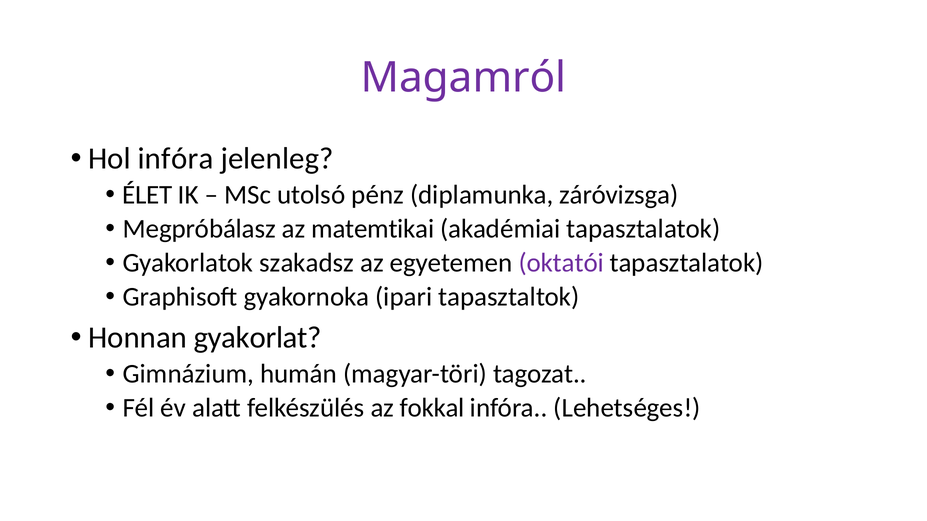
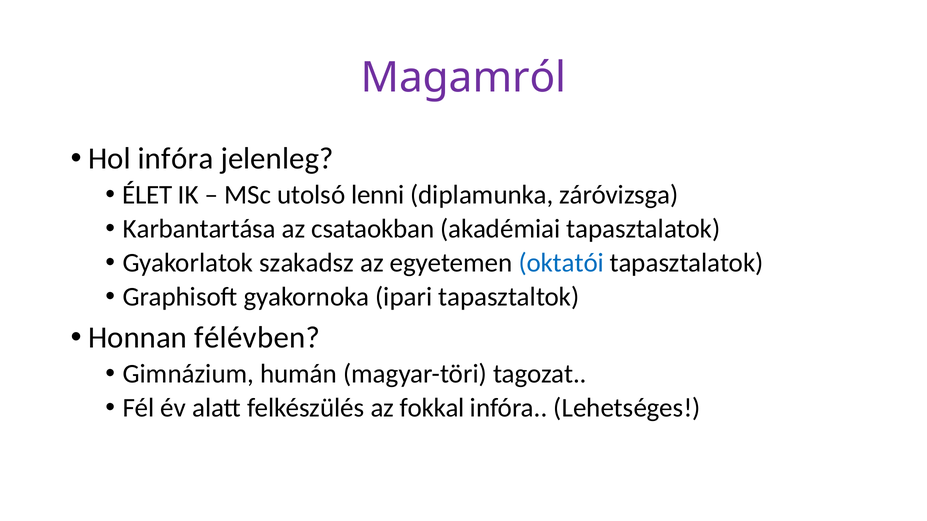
pénz: pénz -> lenni
Megpróbálasz: Megpróbálasz -> Karbantartása
matemtikai: matemtikai -> csataokban
oktatói colour: purple -> blue
gyakorlat: gyakorlat -> félévben
